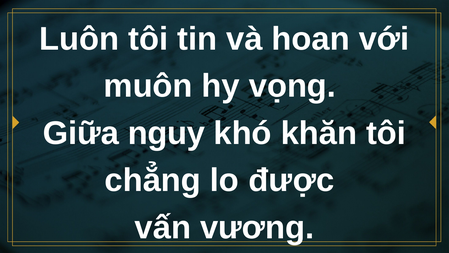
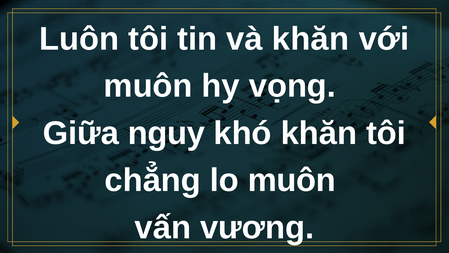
và hoan: hoan -> khăn
lo được: được -> muôn
